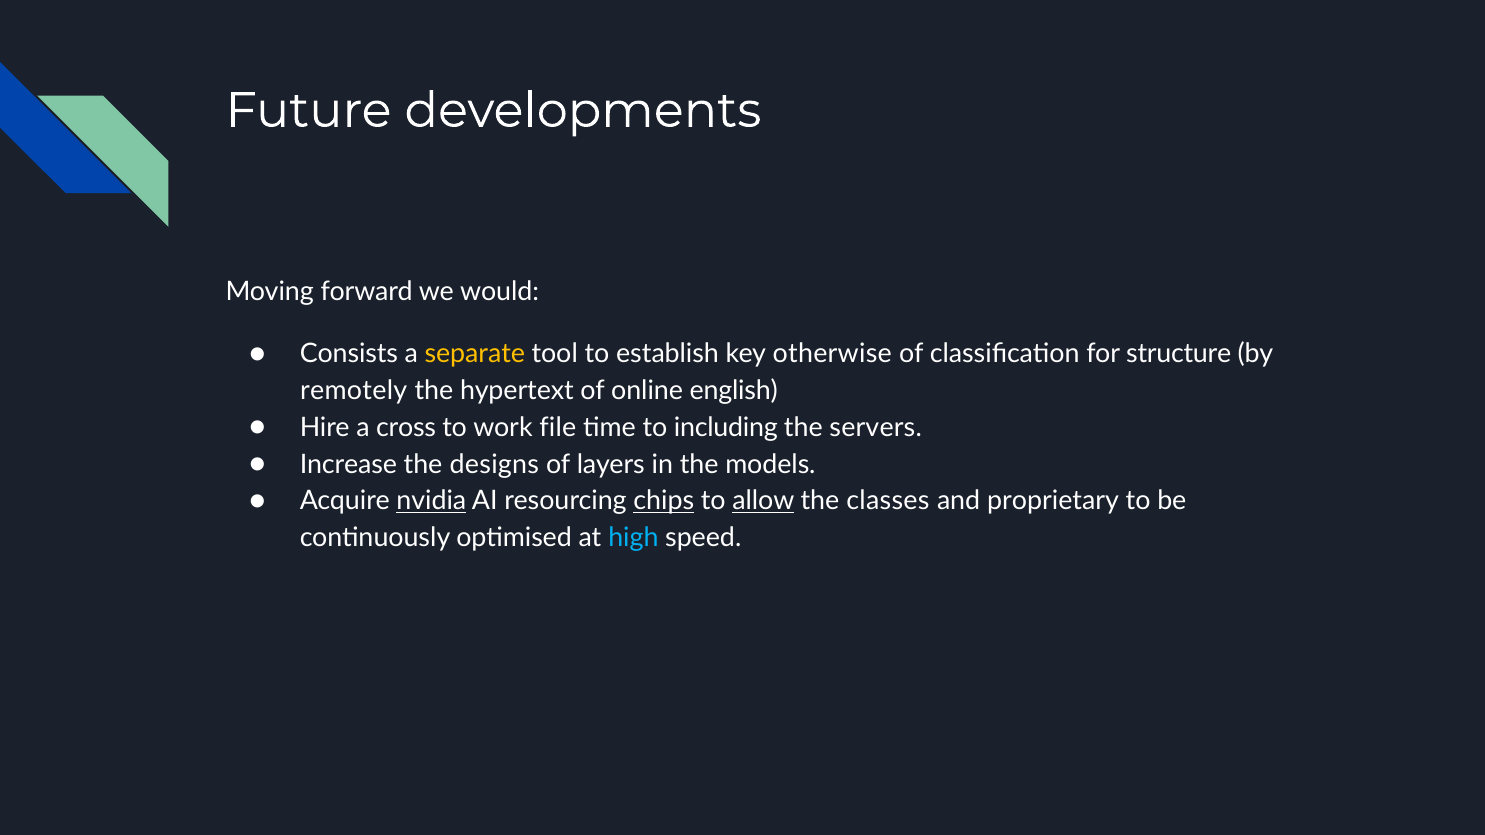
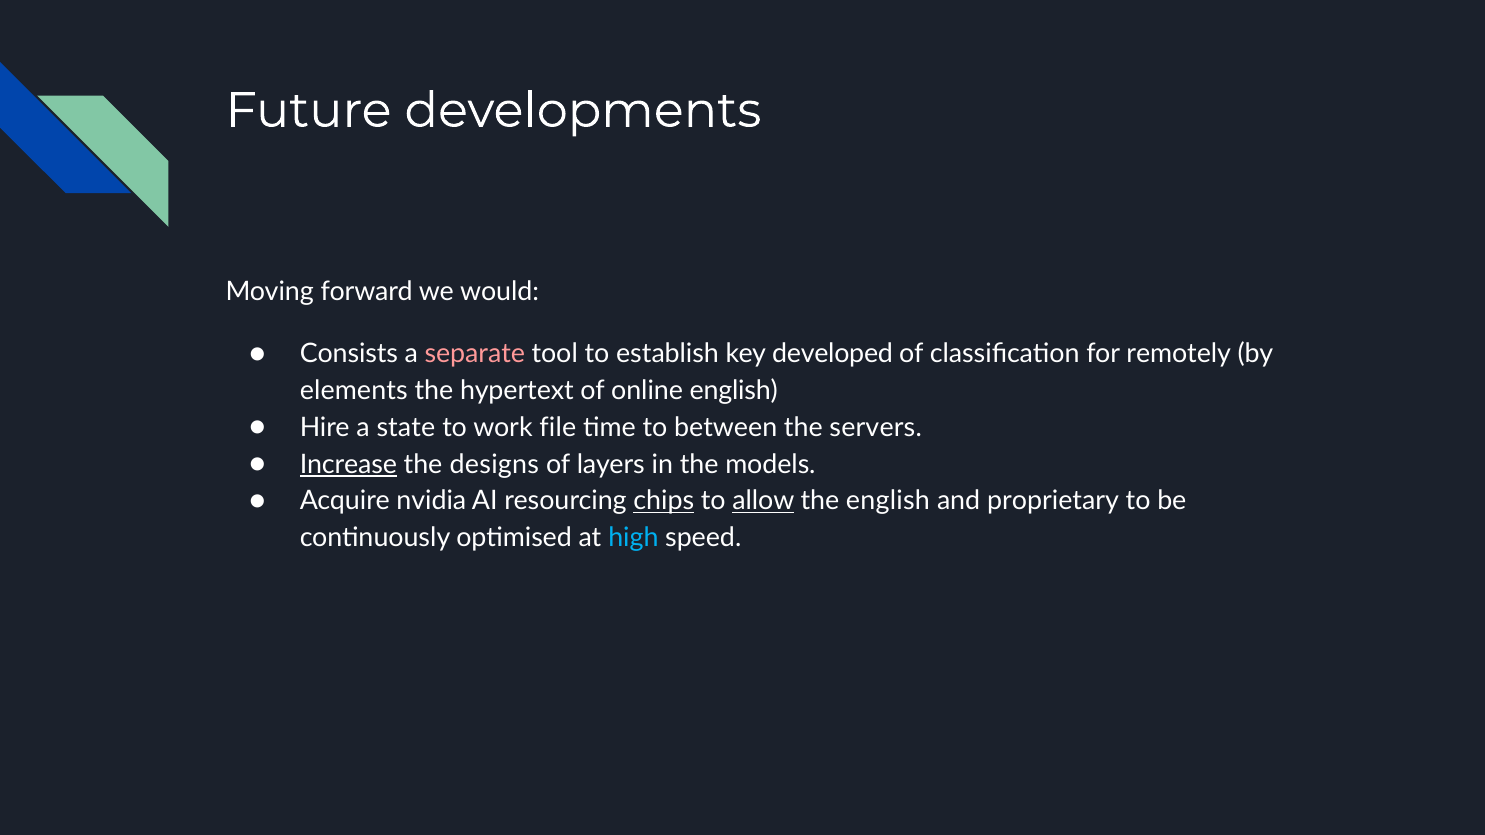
separate colour: yellow -> pink
otherwise: otherwise -> developed
structure: structure -> remotely
remotely: remotely -> elements
cross: cross -> state
including: including -> between
Increase underline: none -> present
nvidia underline: present -> none
the classes: classes -> english
